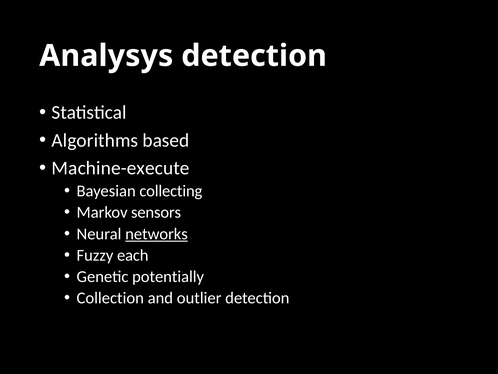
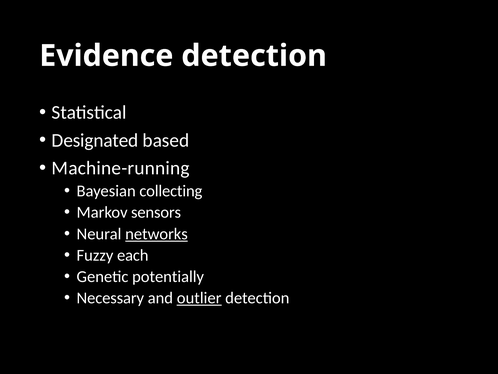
Analysys: Analysys -> Evidence
Algorithms: Algorithms -> Designated
Machine-execute: Machine-execute -> Machine-running
Collection: Collection -> Necessary
outlier underline: none -> present
